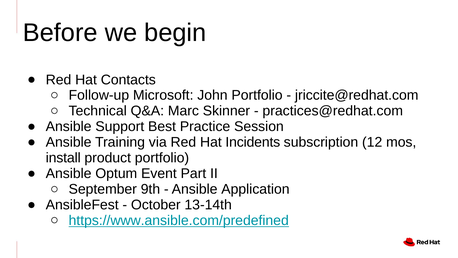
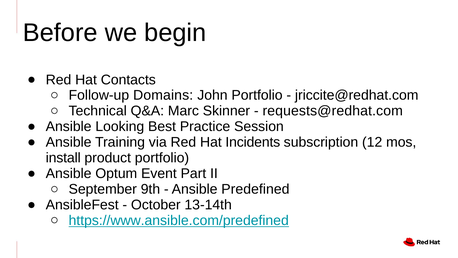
Microsoft: Microsoft -> Domains
practices@redhat.com: practices@redhat.com -> requests@redhat.com
Support: Support -> Looking
Application: Application -> Predefined
